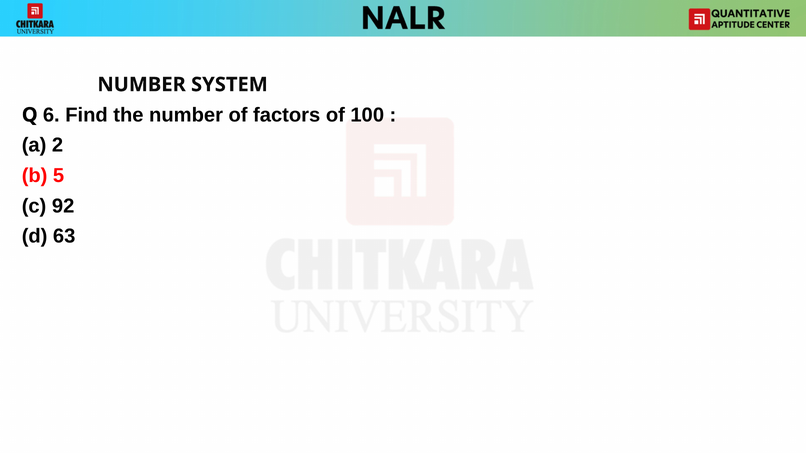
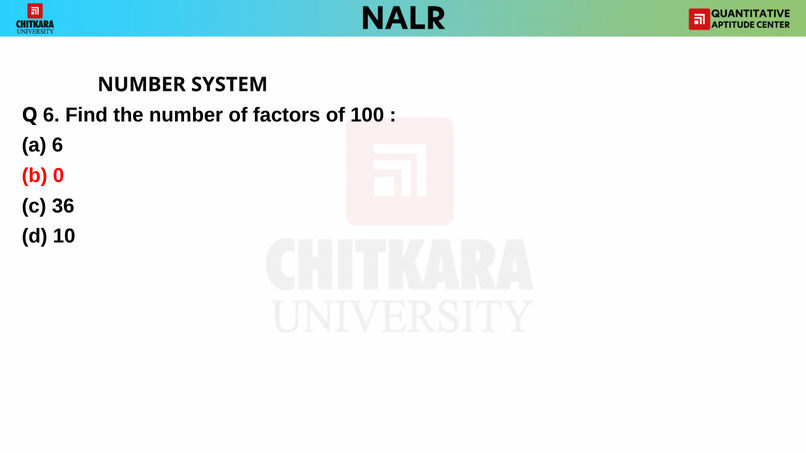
2 at (58, 145): 2 -> 6
5: 5 -> 0
92: 92 -> 36
63: 63 -> 10
